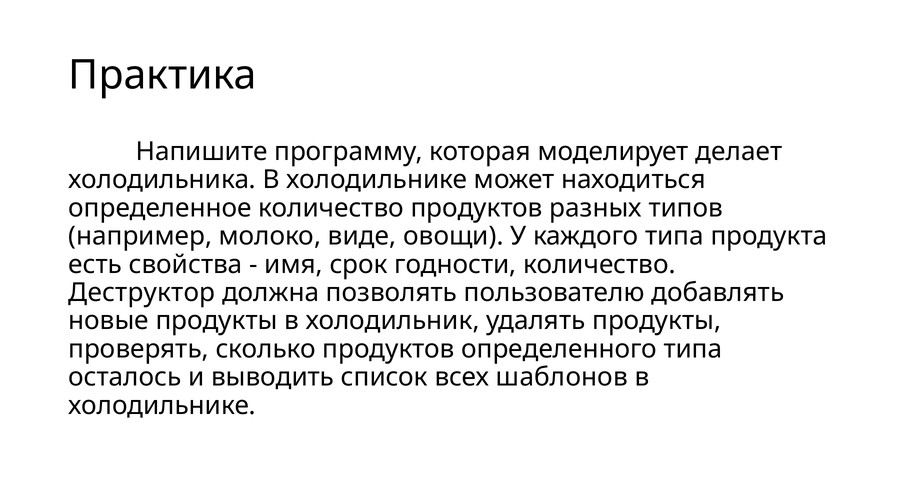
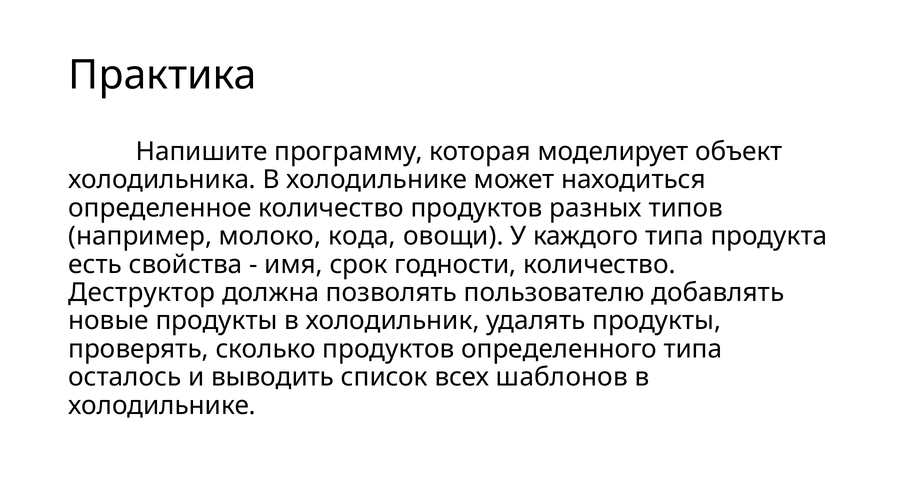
делает: делает -> объект
виде: виде -> кода
